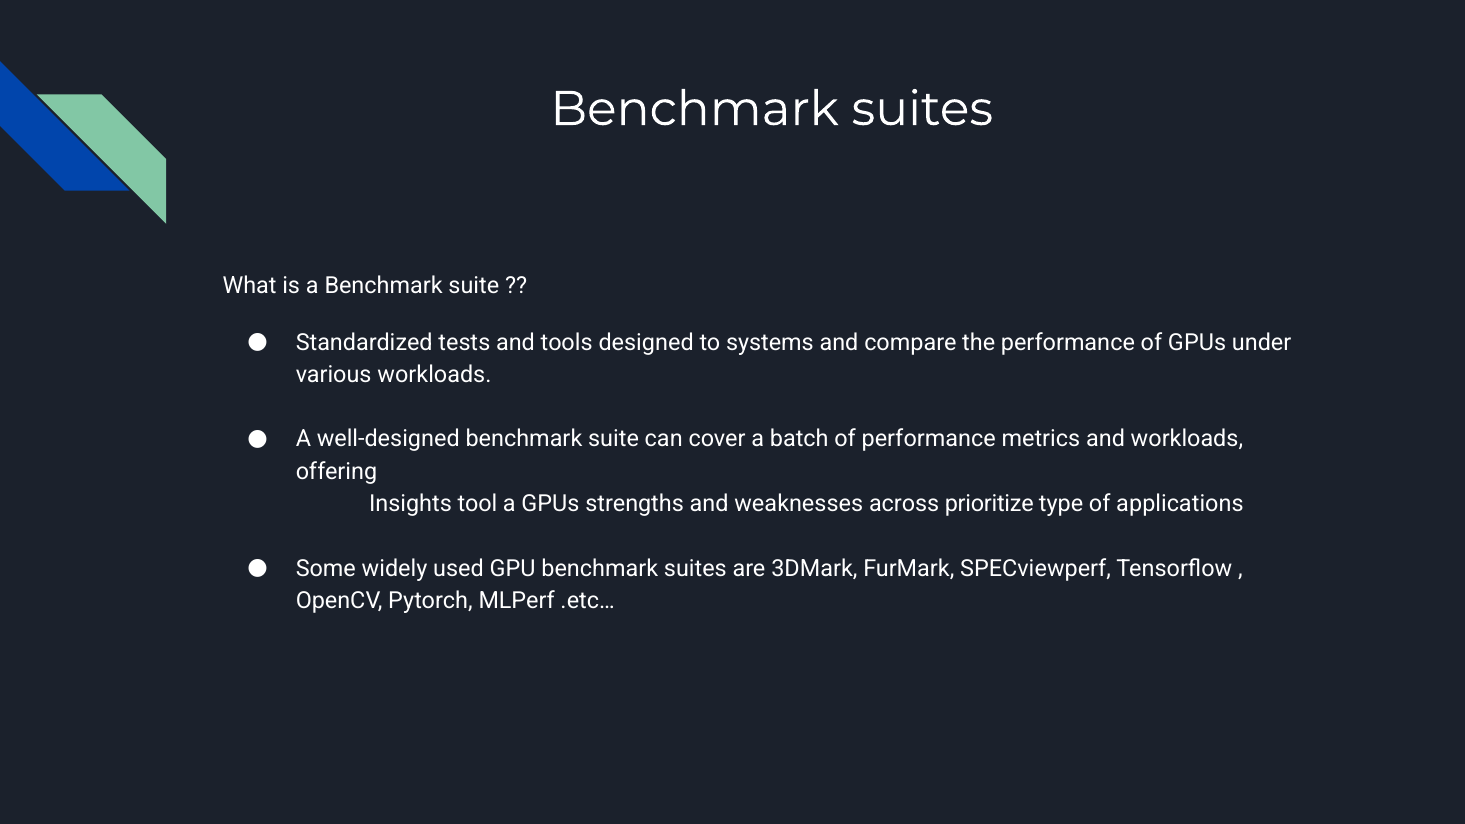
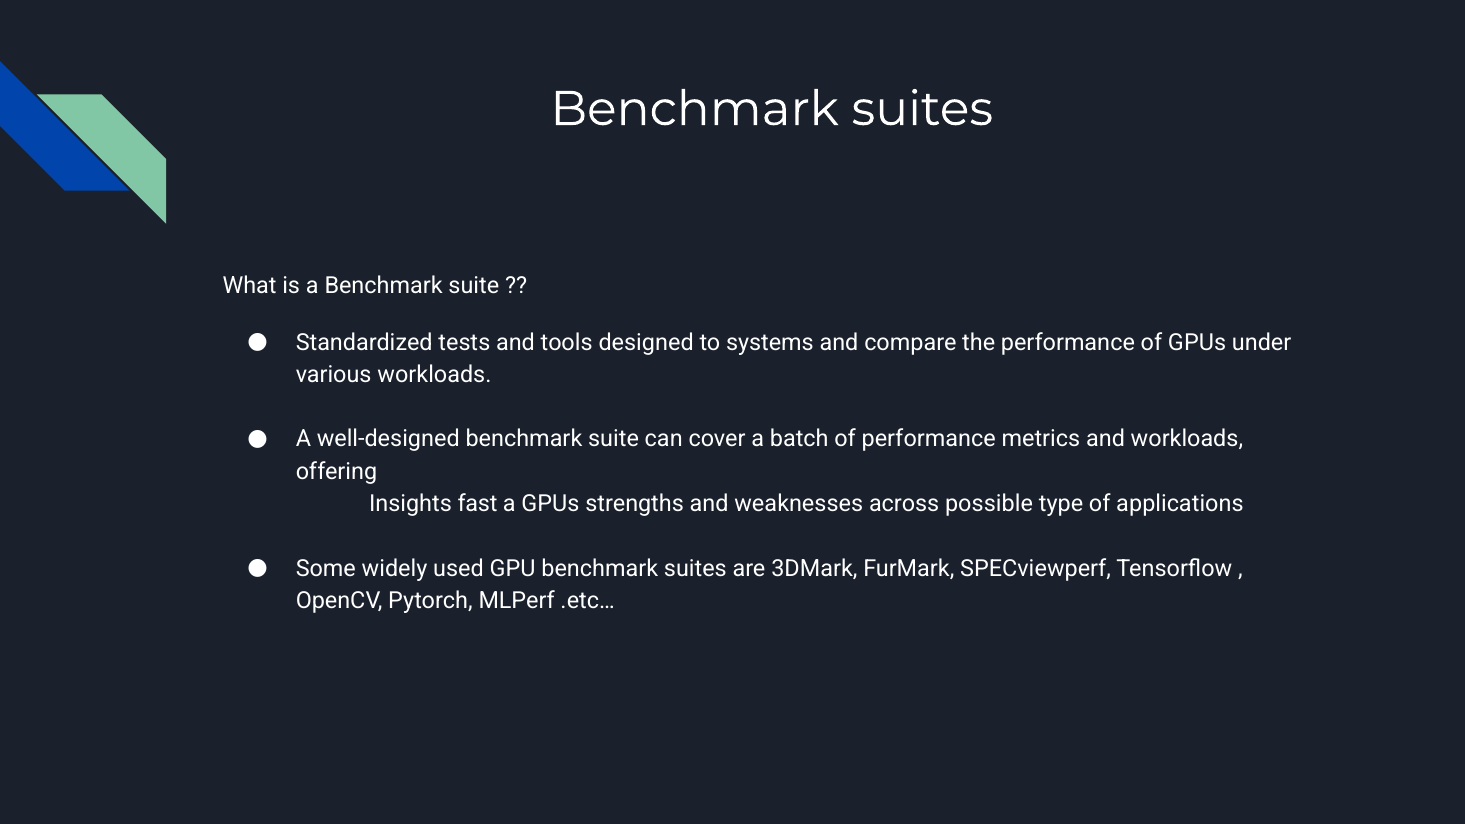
tool: tool -> fast
prioritize: prioritize -> possible
